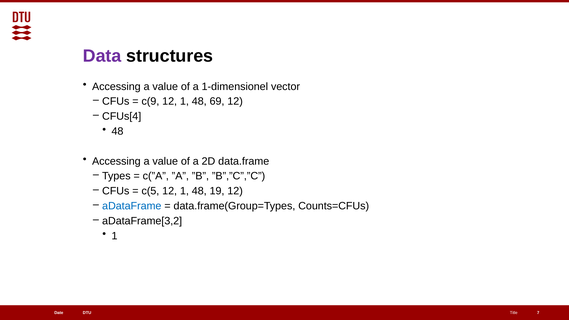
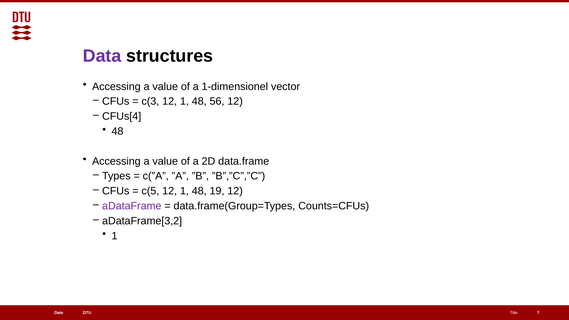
c(9: c(9 -> c(3
69: 69 -> 56
aDataFrame colour: blue -> purple
